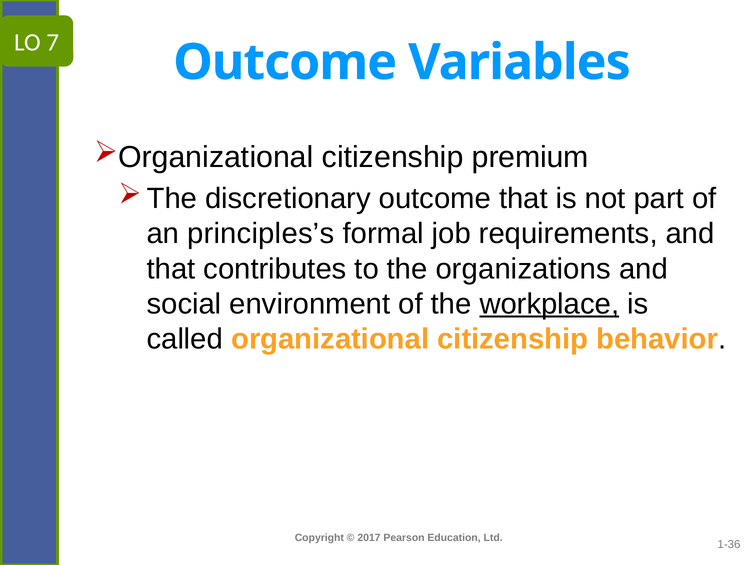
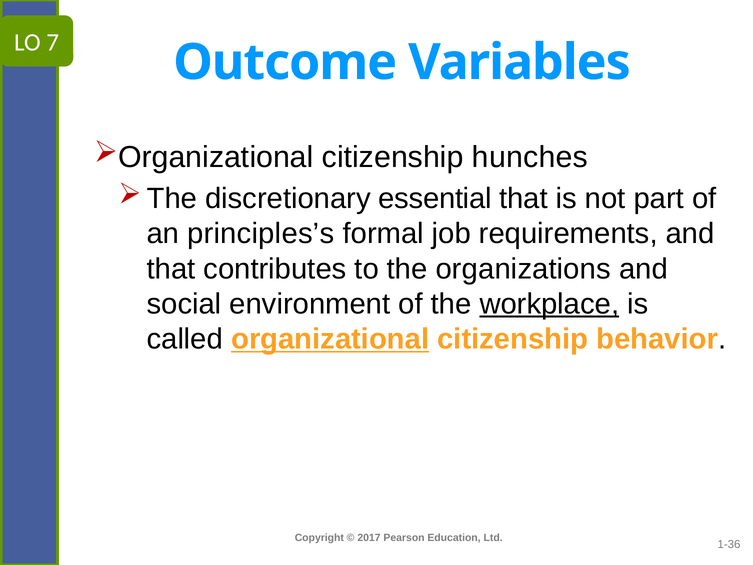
premium: premium -> hunches
discretionary outcome: outcome -> essential
organizational underline: none -> present
